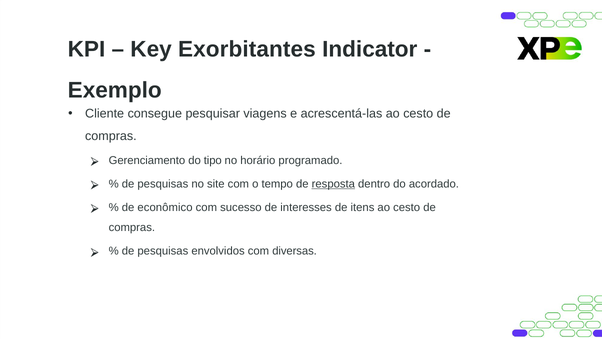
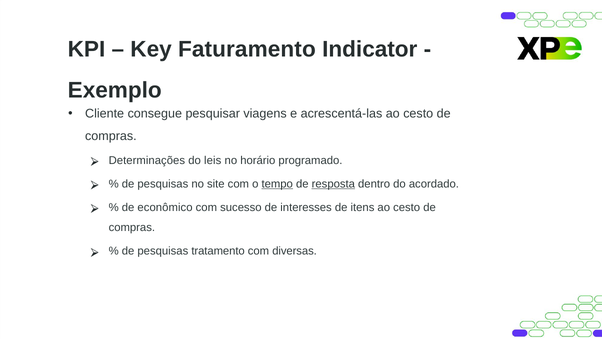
Exorbitantes: Exorbitantes -> Faturamento
Gerenciamento: Gerenciamento -> Determinações
tipo: tipo -> leis
tempo underline: none -> present
envolvidos: envolvidos -> tratamento
